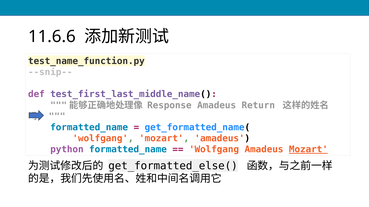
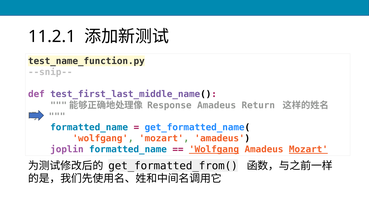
11.6.6: 11.6.6 -> 11.2.1
python: python -> joplin
Wolfgang at (214, 150) underline: none -> present
get_formatted_else(: get_formatted_else( -> get_formatted_from(
